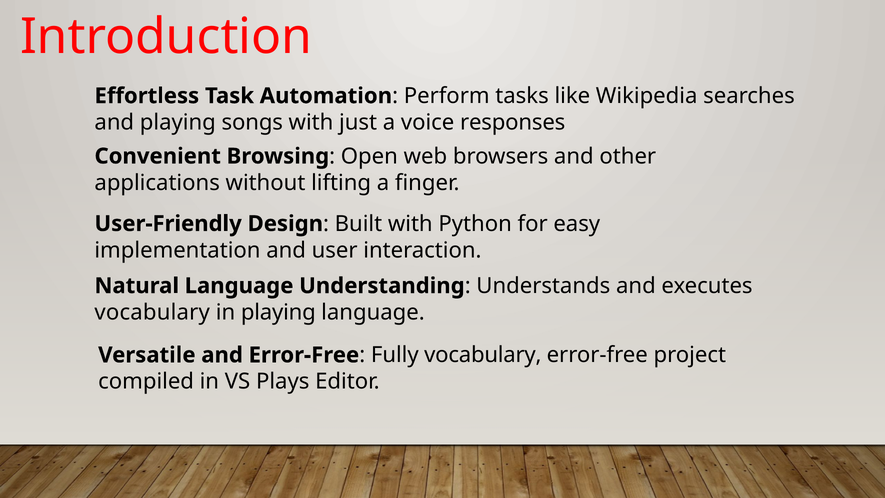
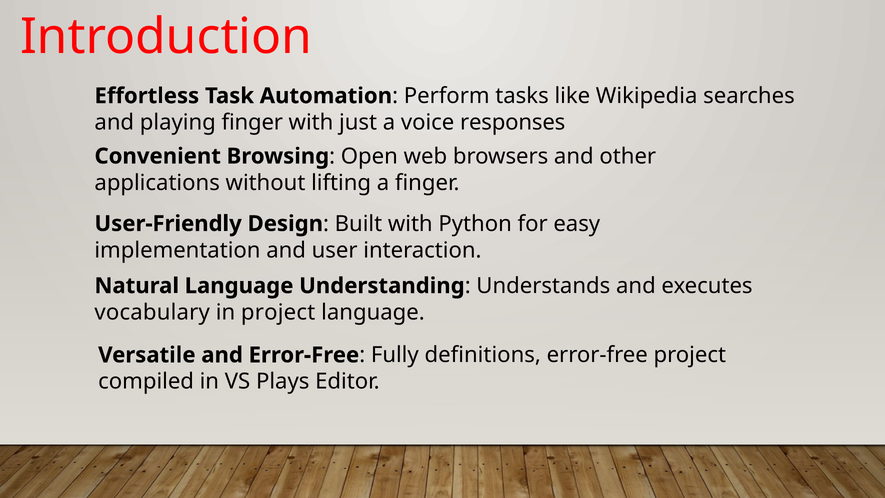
playing songs: songs -> finger
in playing: playing -> project
Fully vocabulary: vocabulary -> definitions
